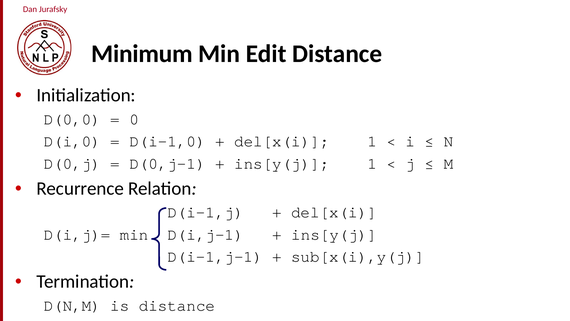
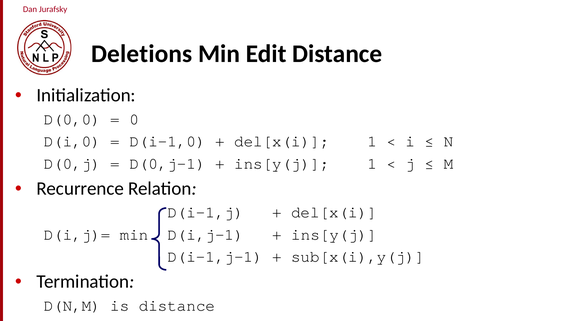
Minimum: Minimum -> Deletions
